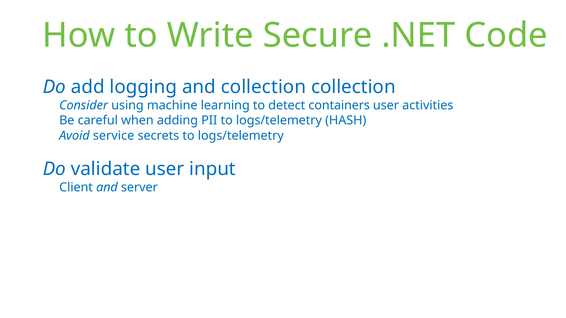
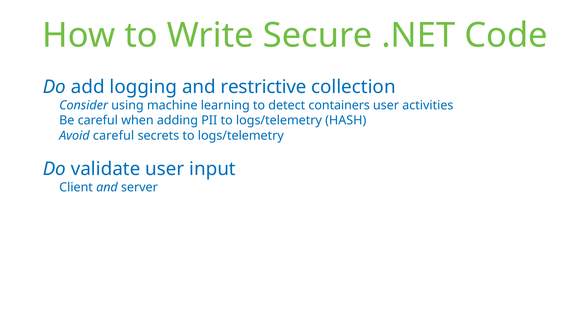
and collection: collection -> restrictive
Avoid service: service -> careful
